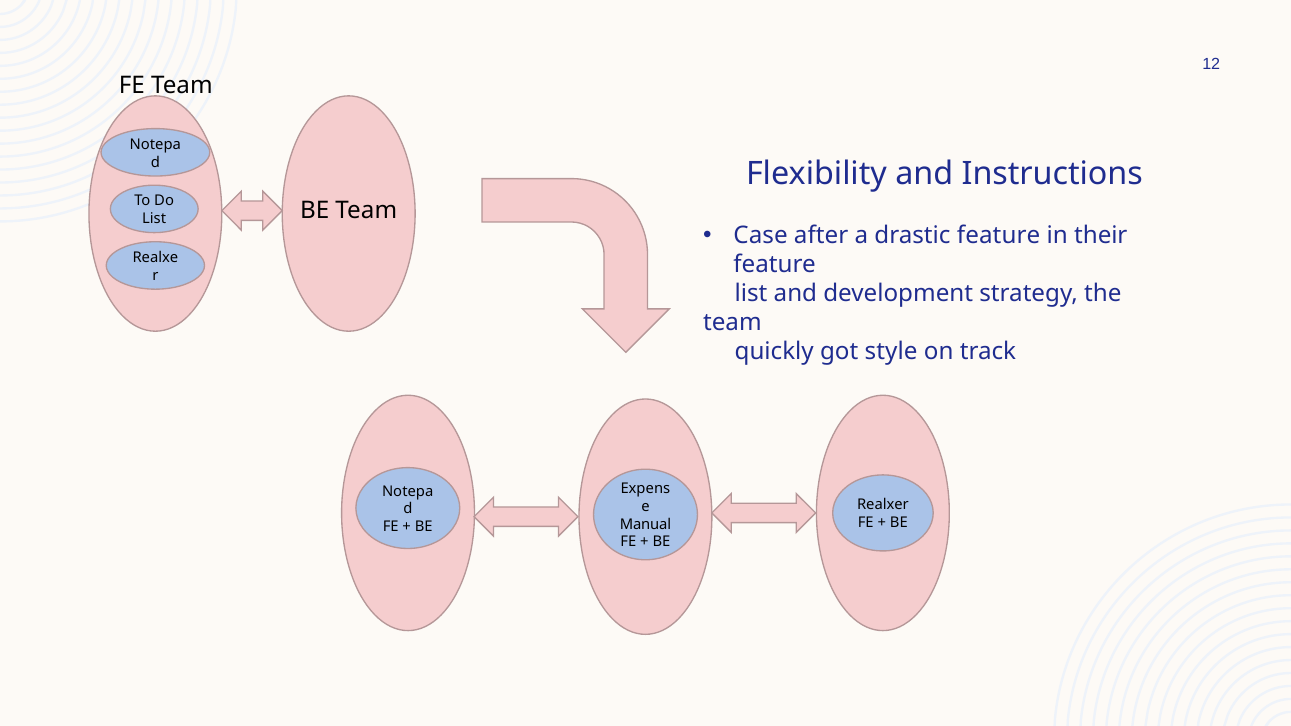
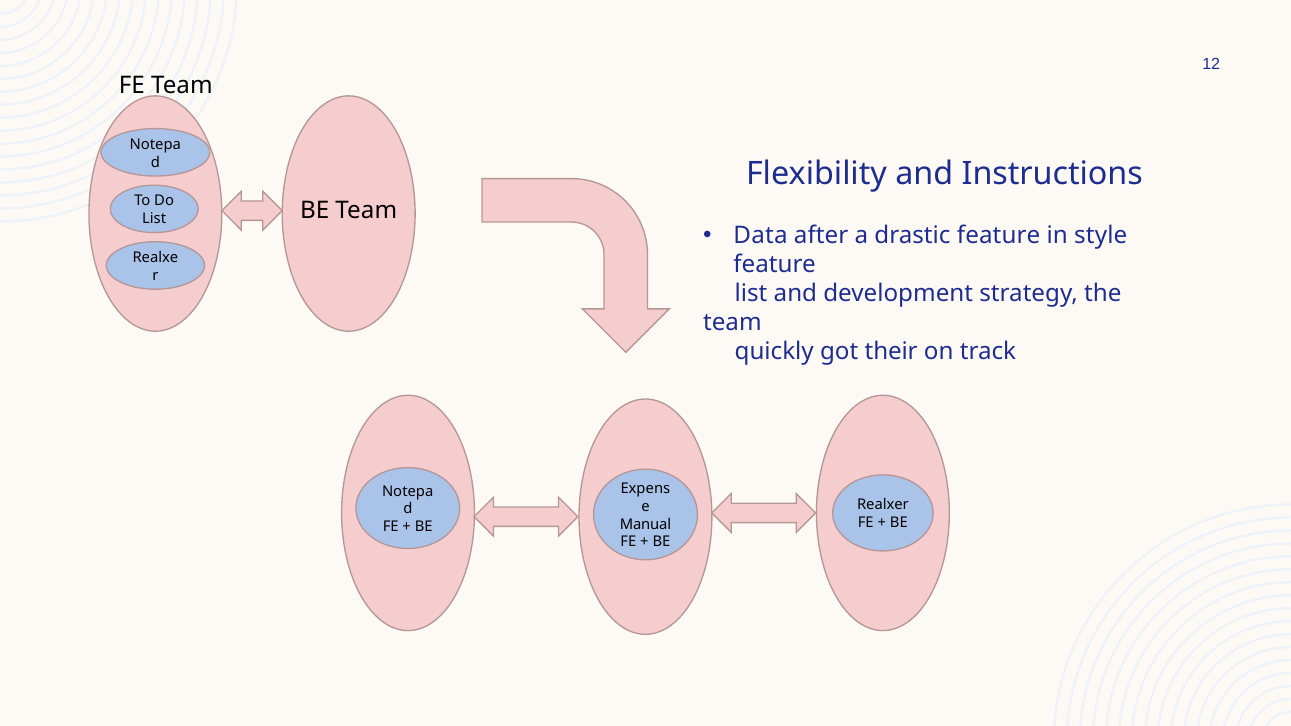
Case: Case -> Data
their: their -> style
style: style -> their
